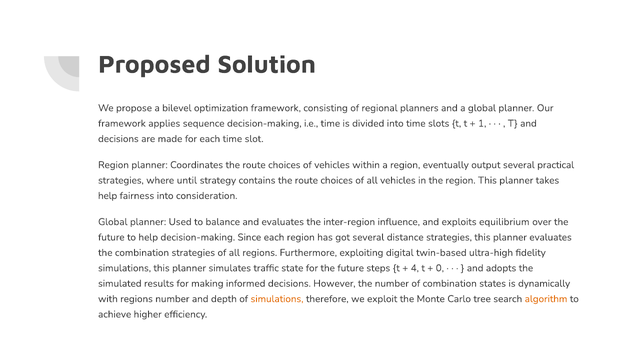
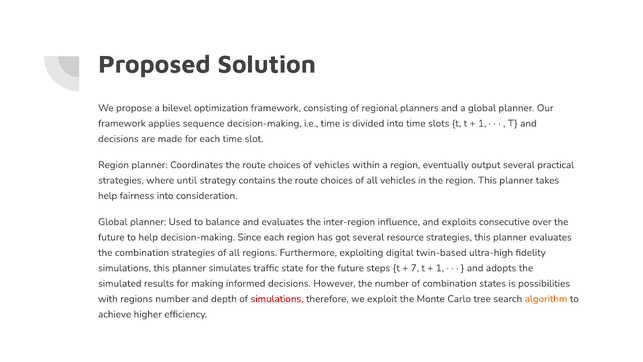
equilibrium: equilibrium -> consecutive
distance: distance -> resource
4: 4 -> 7
0 at (440, 268): 0 -> 1
dynamically: dynamically -> possibilities
simulations at (277, 299) colour: orange -> red
